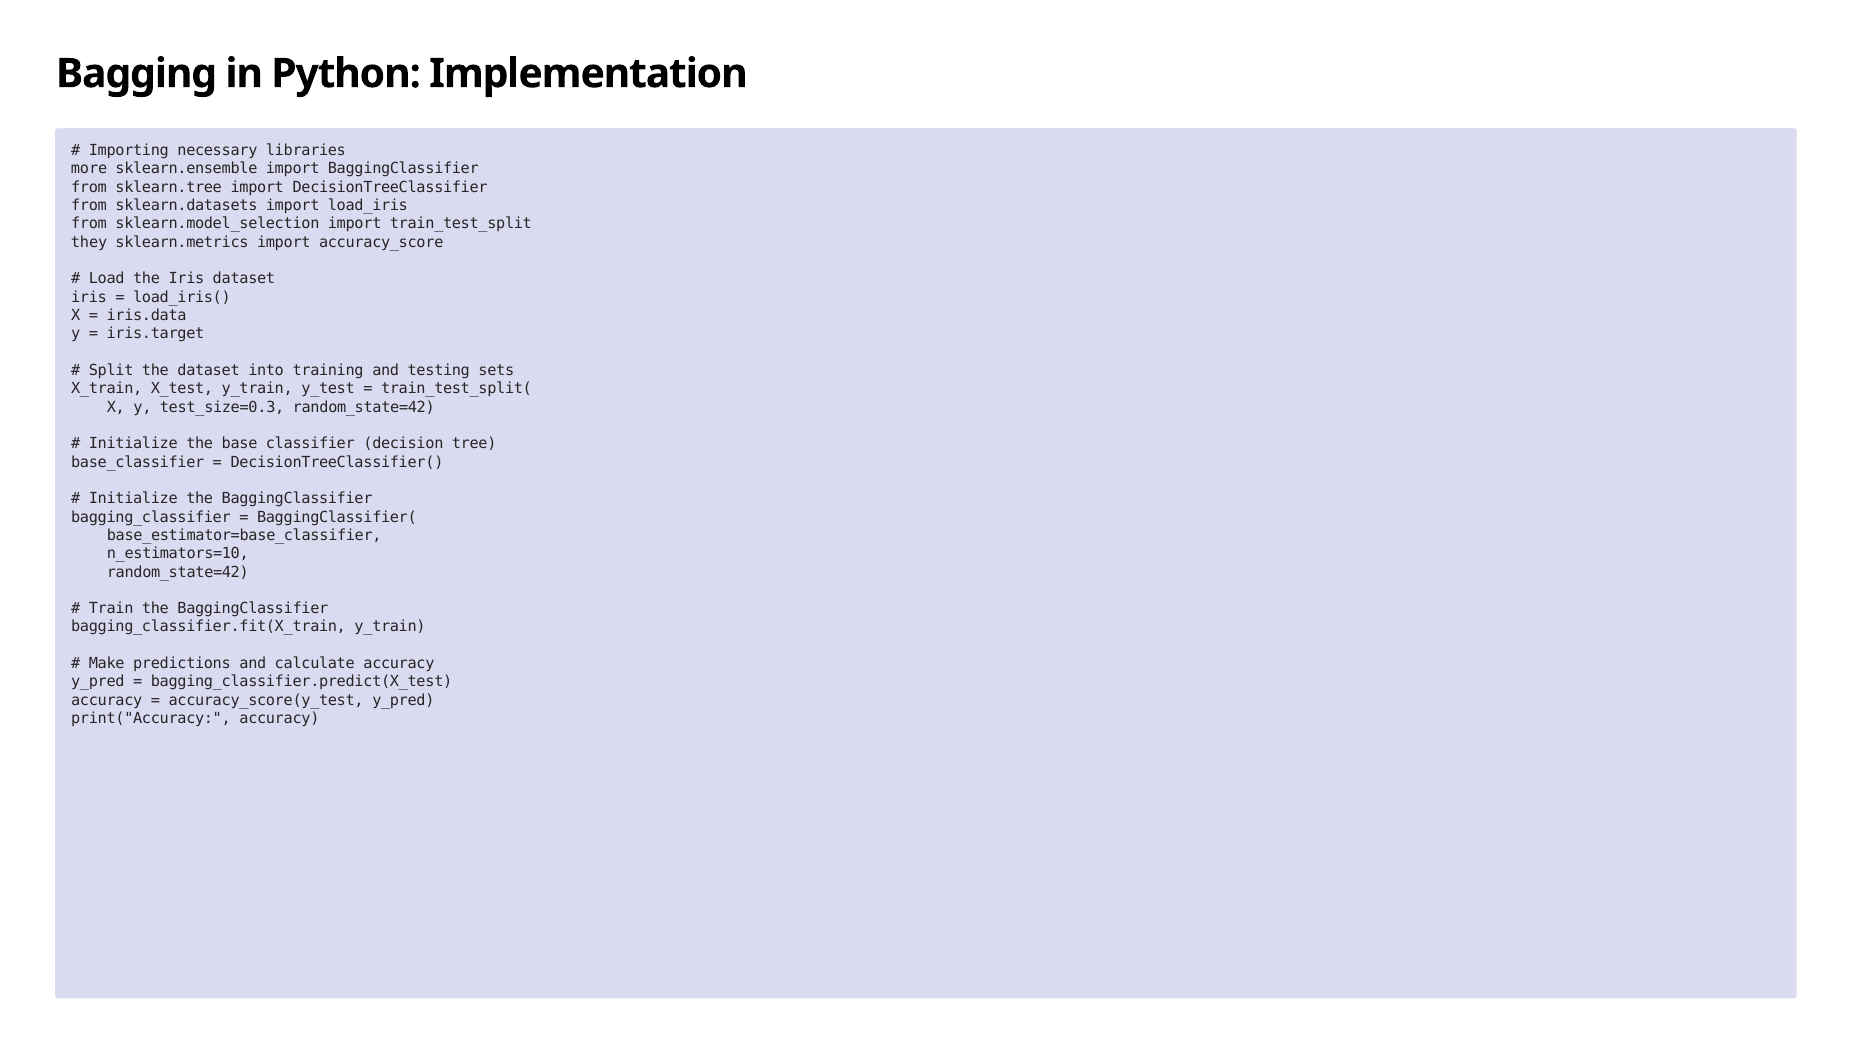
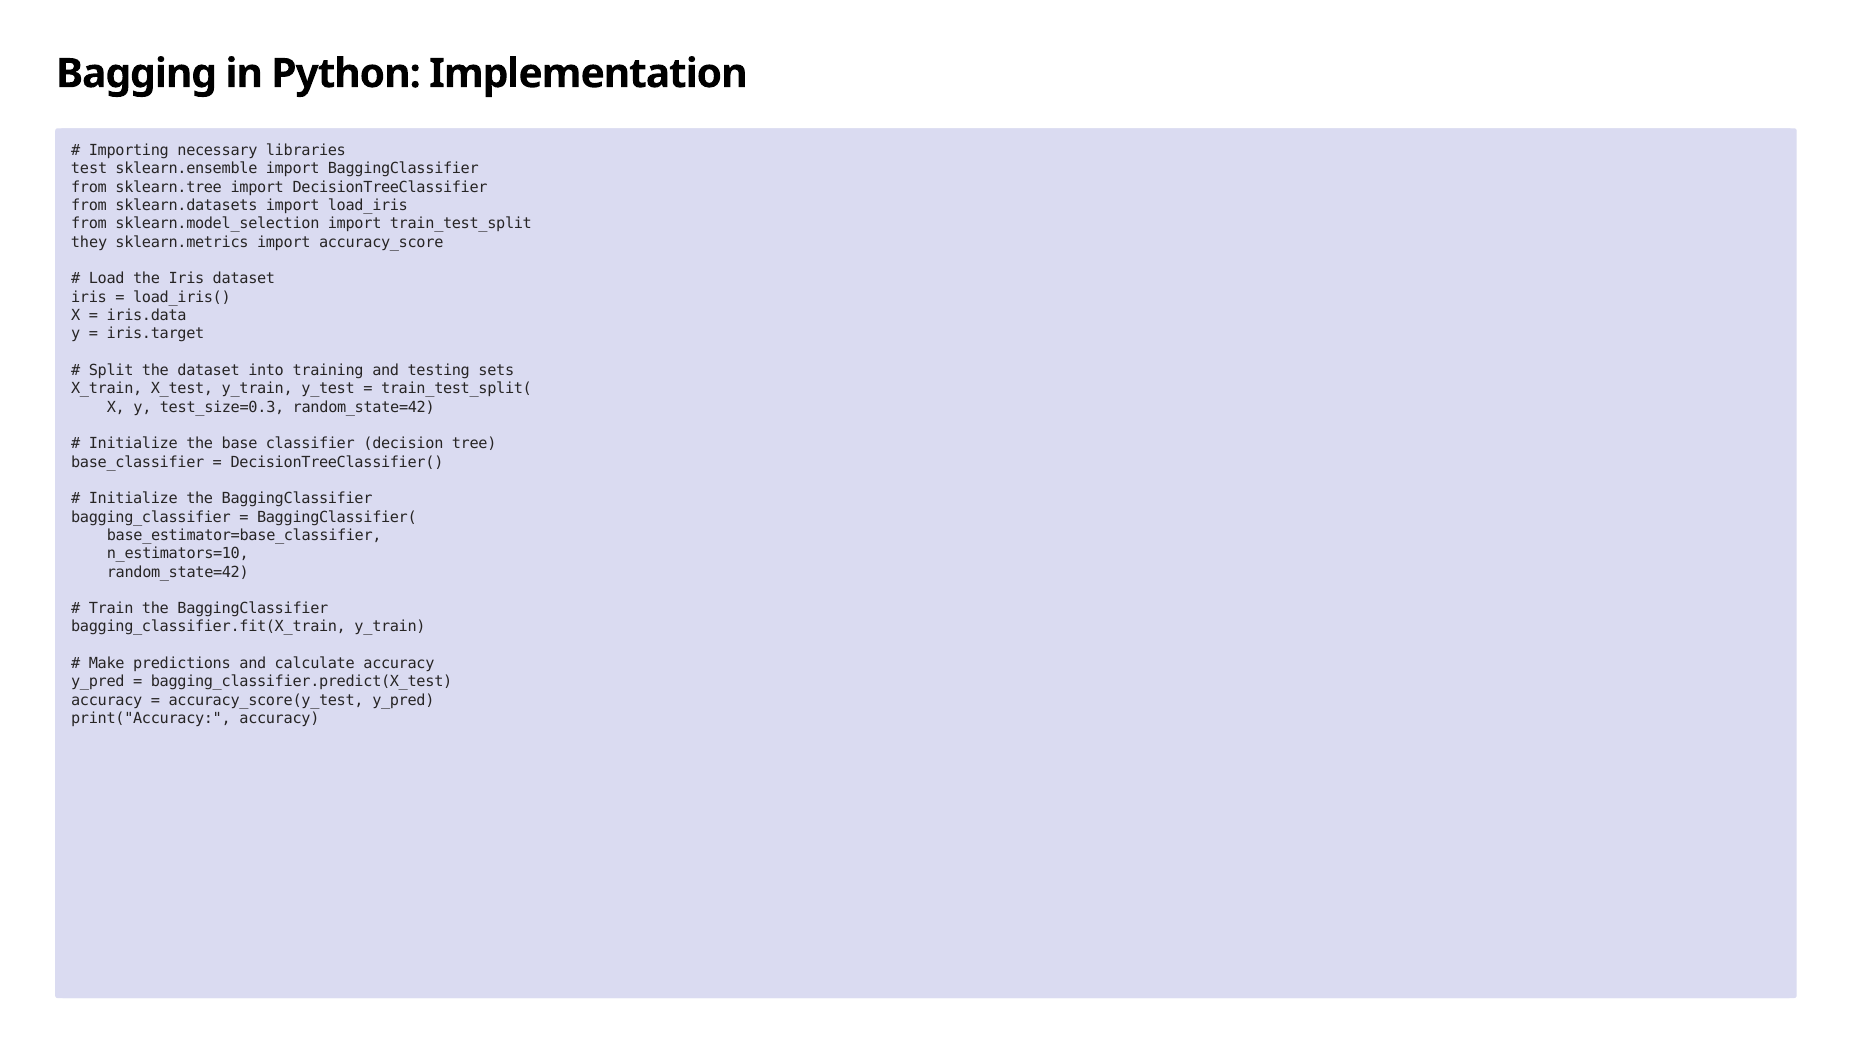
more: more -> test
